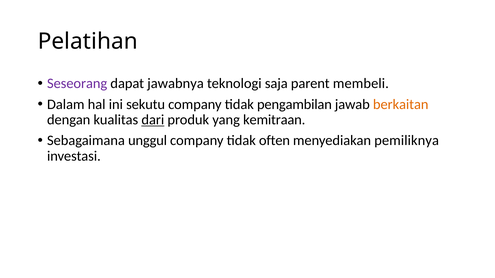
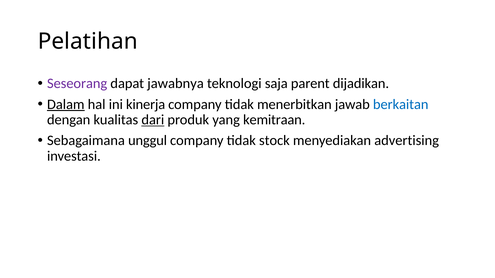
membeli: membeli -> dijadikan
Dalam underline: none -> present
sekutu: sekutu -> kinerja
pengambilan: pengambilan -> menerbitkan
berkaitan colour: orange -> blue
often: often -> stock
pemiliknya: pemiliknya -> advertising
